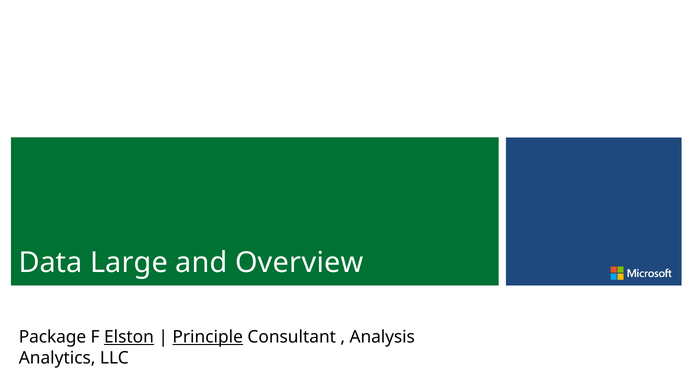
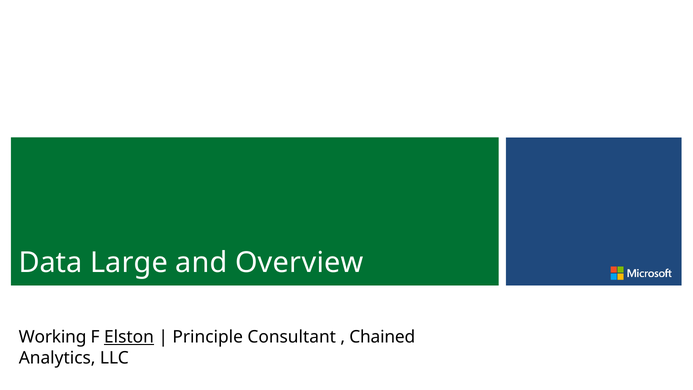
Package: Package -> Working
Principle underline: present -> none
Analysis: Analysis -> Chained
